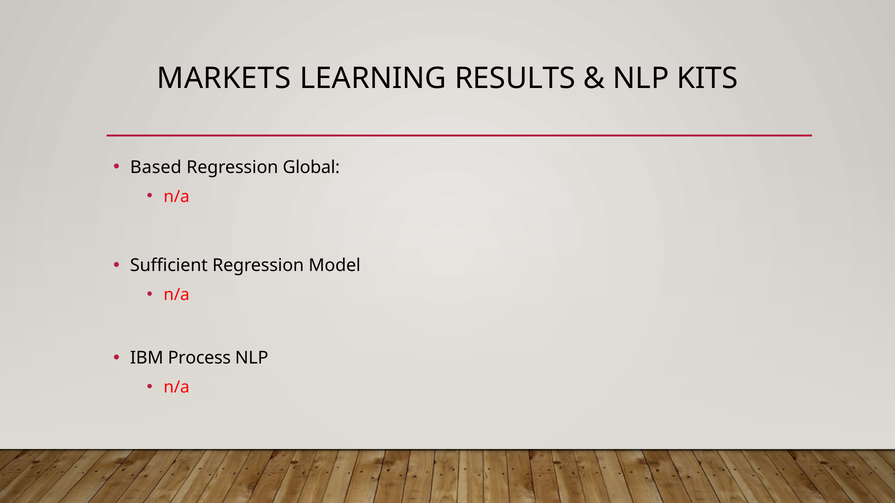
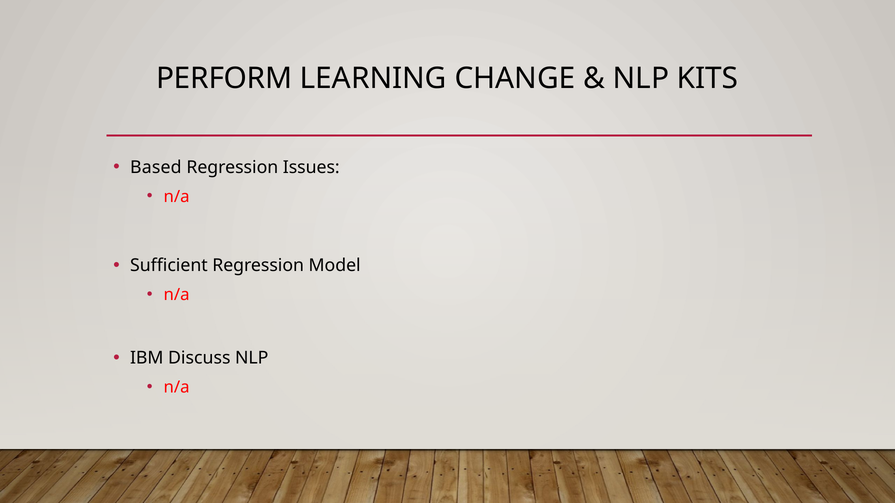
MARKETS: MARKETS -> PERFORM
RESULTS: RESULTS -> CHANGE
Global: Global -> Issues
Process: Process -> Discuss
